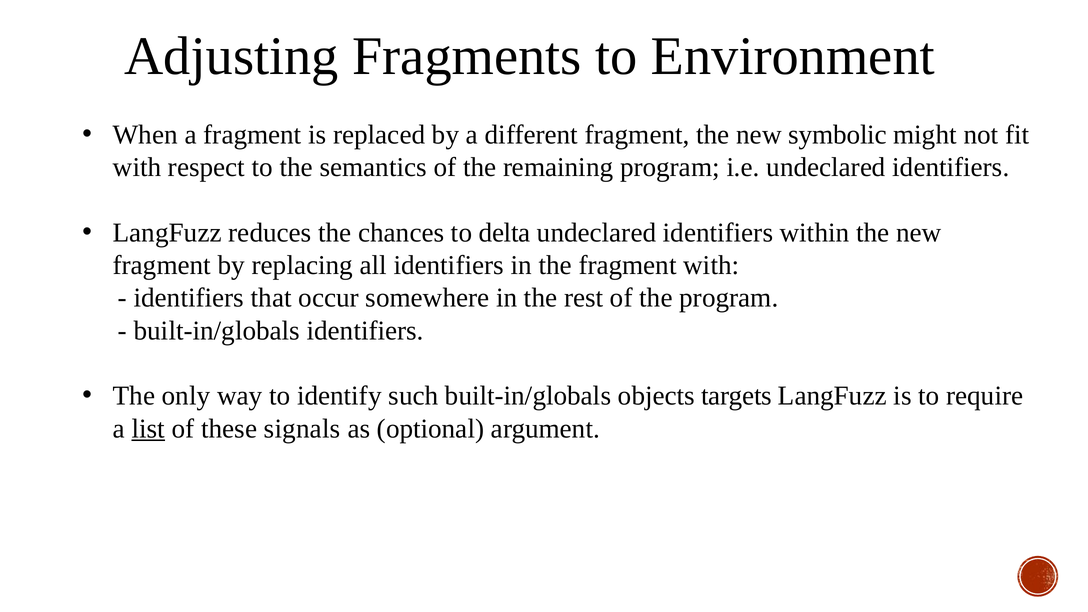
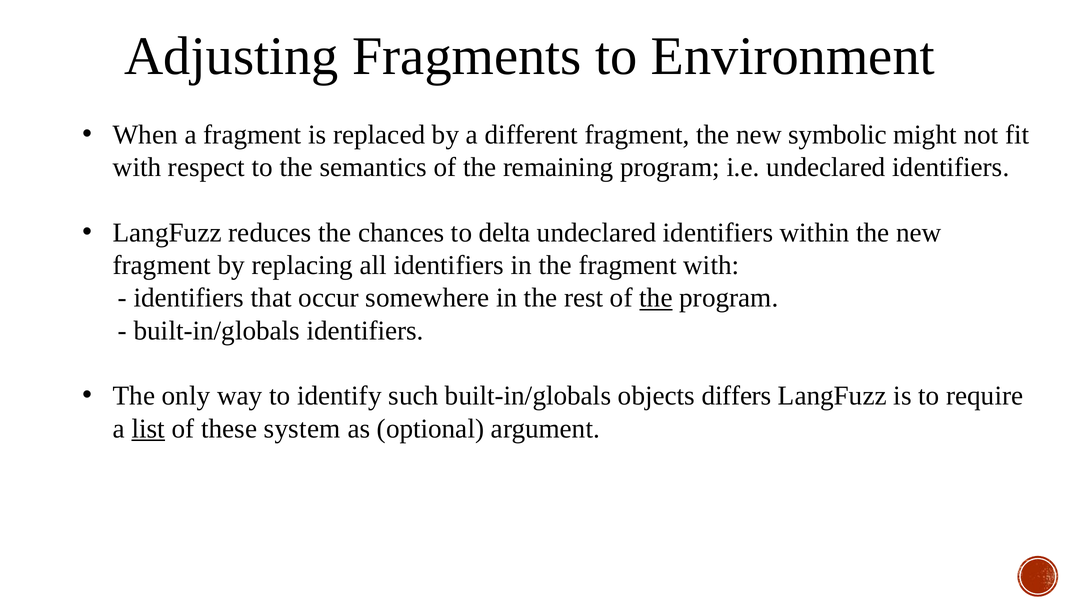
the at (656, 298) underline: none -> present
targets: targets -> differs
signals: signals -> system
